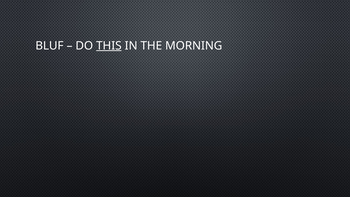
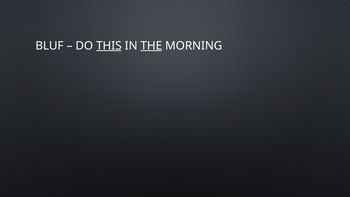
THE underline: none -> present
